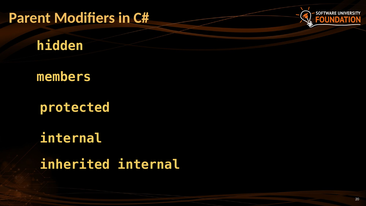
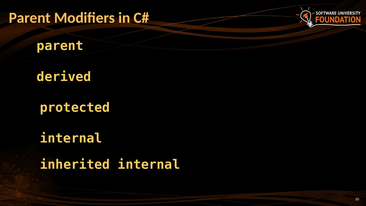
hidden at (60, 46): hidden -> parent
members: members -> derived
